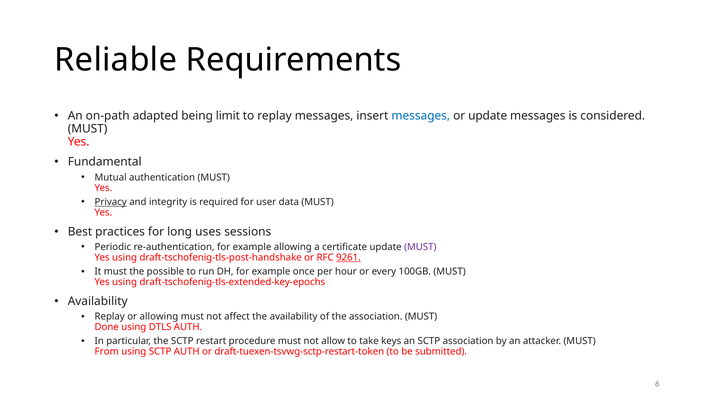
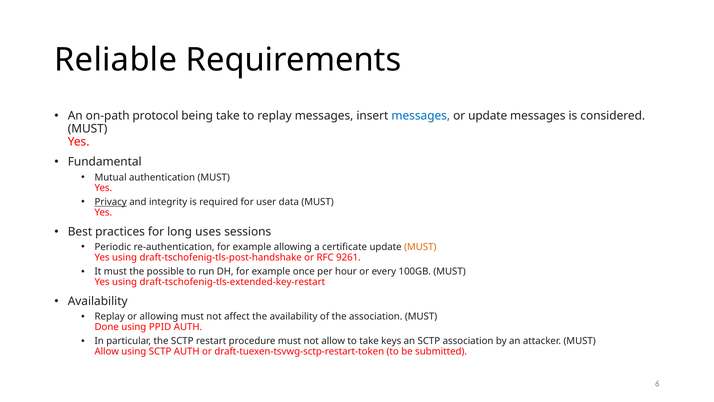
adapted: adapted -> protocol
being limit: limit -> take
MUST at (420, 247) colour: purple -> orange
9261 underline: present -> none
draft-tschofenig-tls-extended-key-epochs: draft-tschofenig-tls-extended-key-epochs -> draft-tschofenig-tls-extended-key-restart
DTLS: DTLS -> PPID
From at (107, 351): From -> Allow
